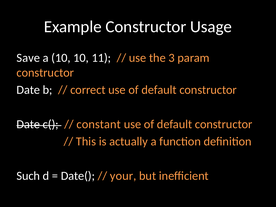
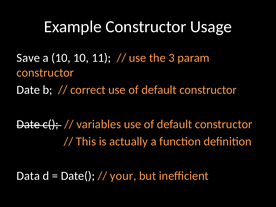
constant: constant -> variables
Such: Such -> Data
